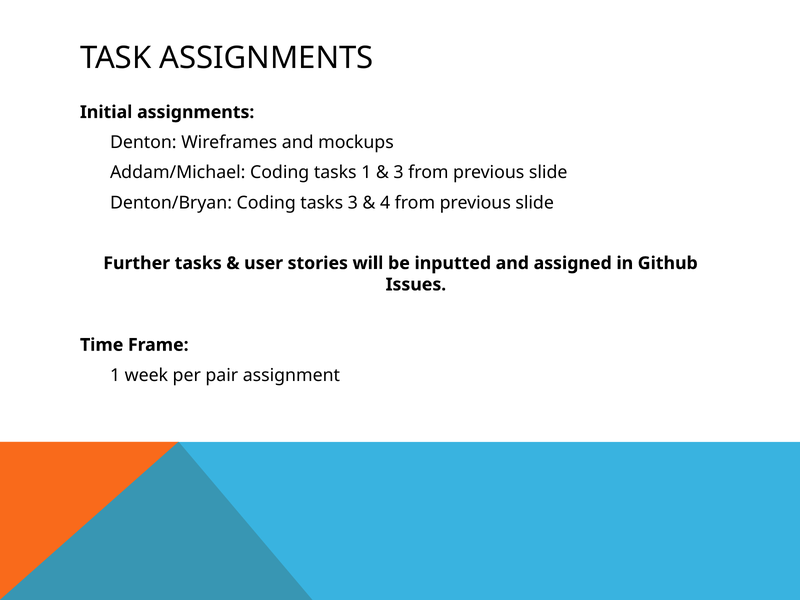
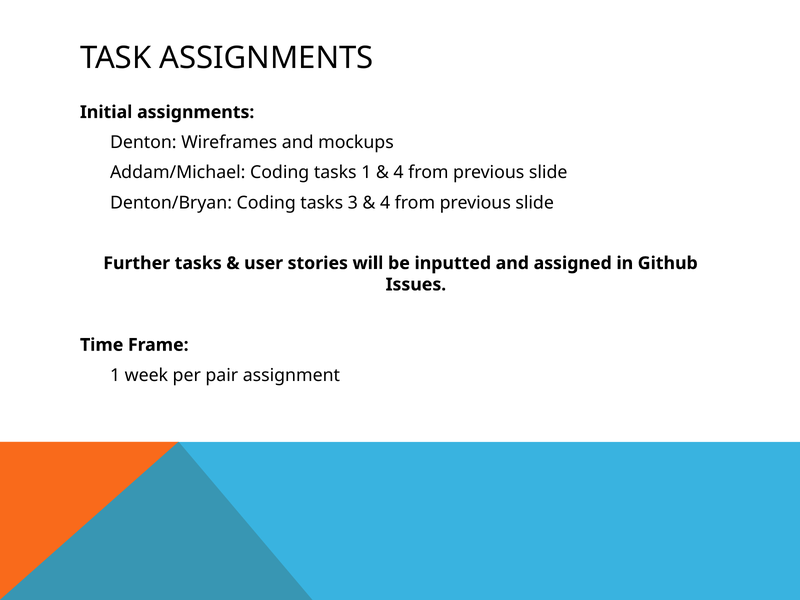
3 at (399, 173): 3 -> 4
